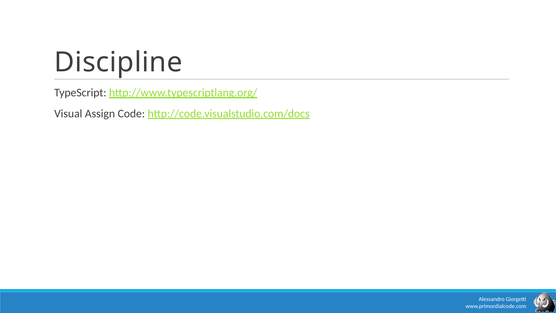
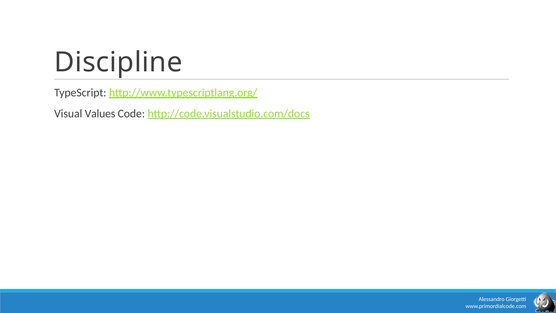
Assign: Assign -> Values
